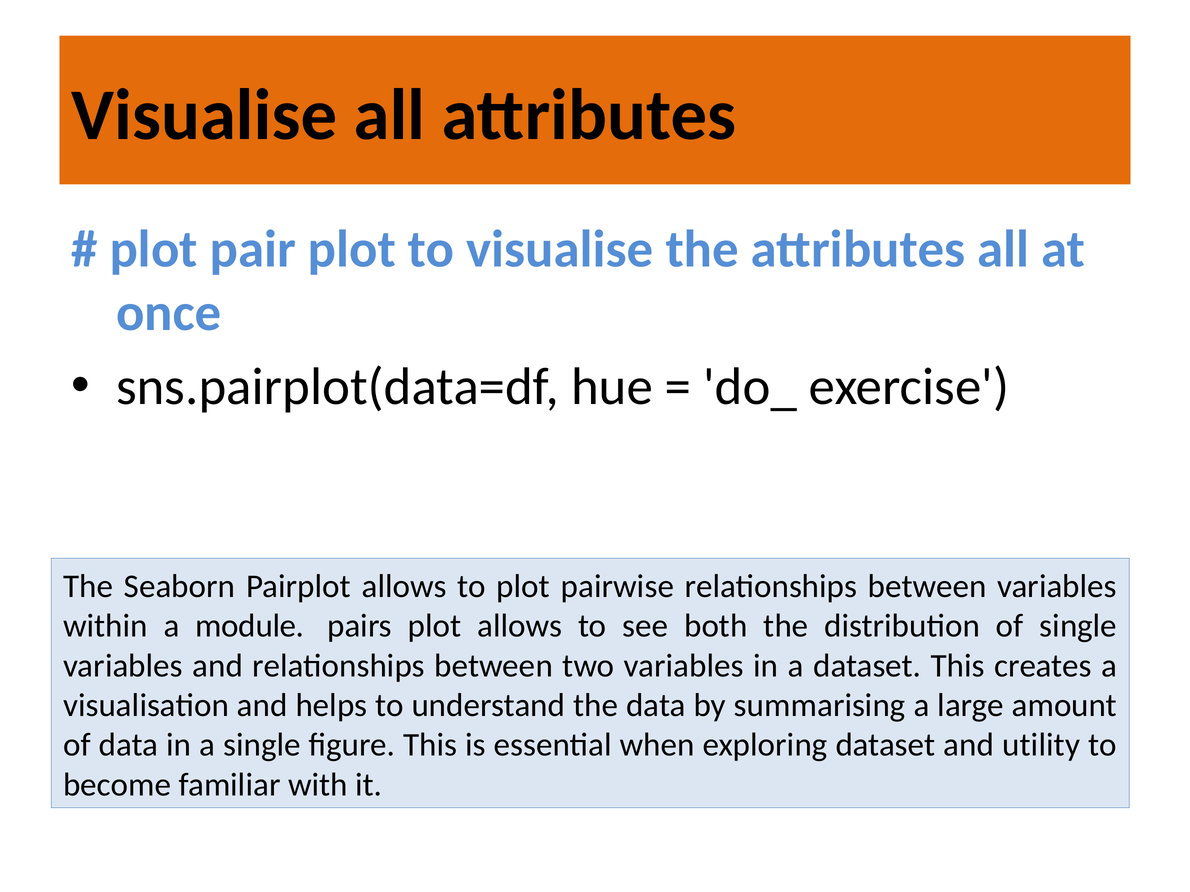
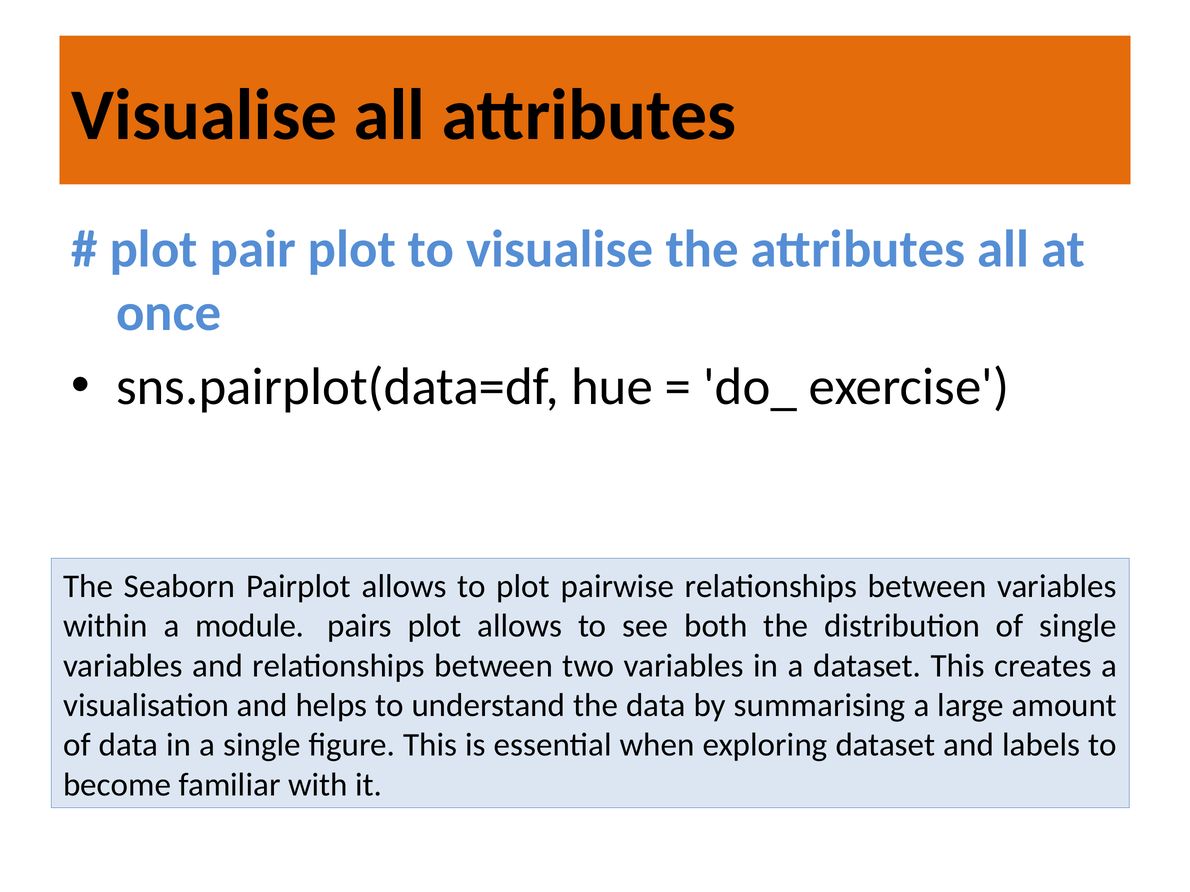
utility: utility -> labels
